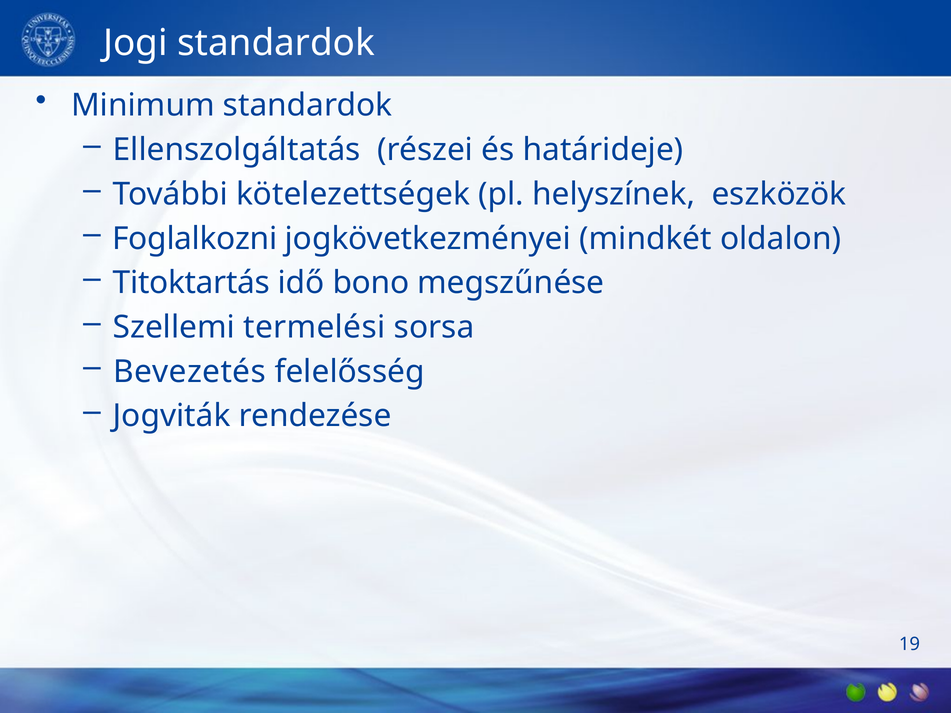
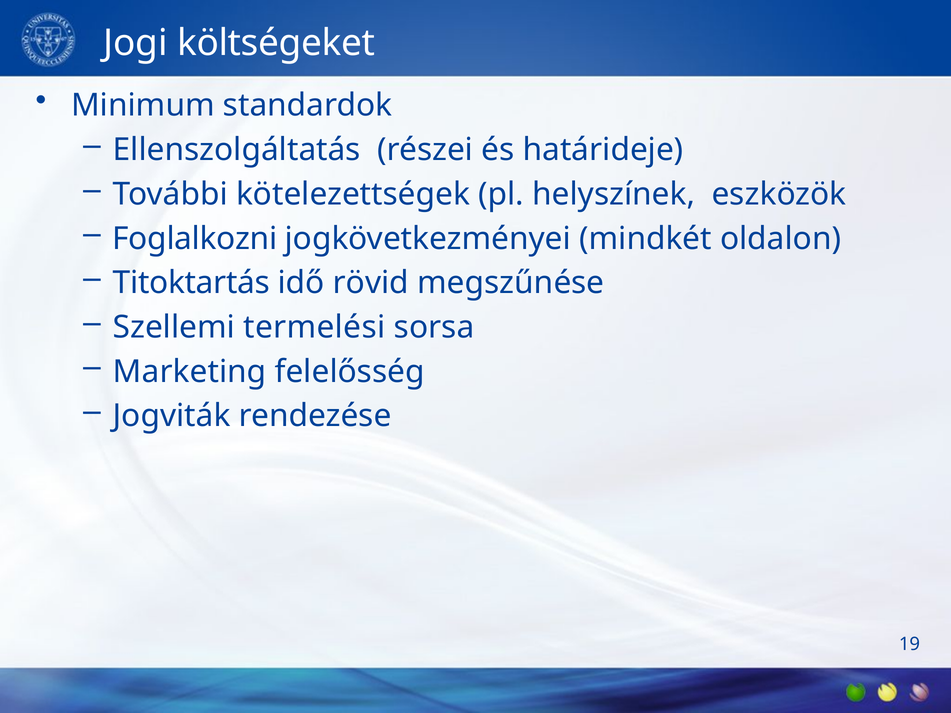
Jogi standardok: standardok -> költségeket
bono: bono -> rövid
Bevezetés: Bevezetés -> Marketing
